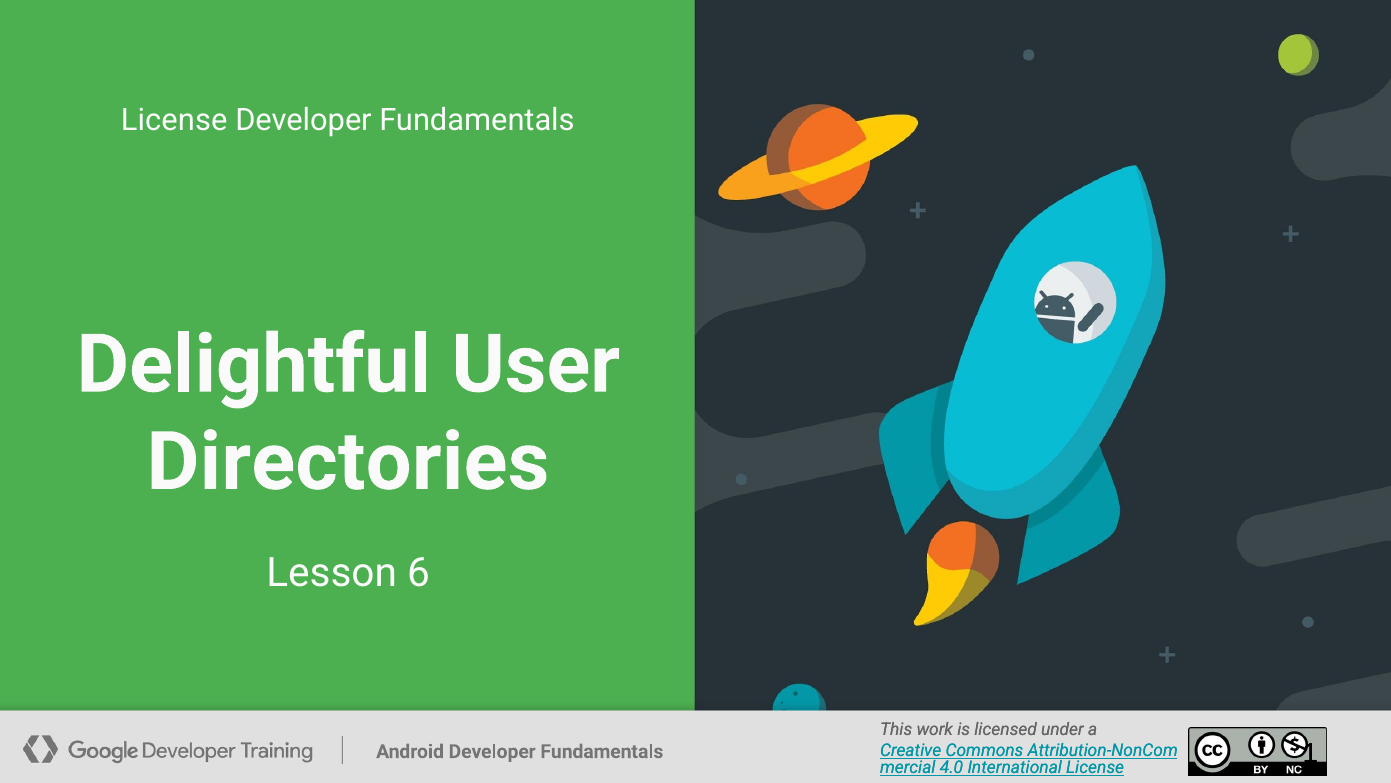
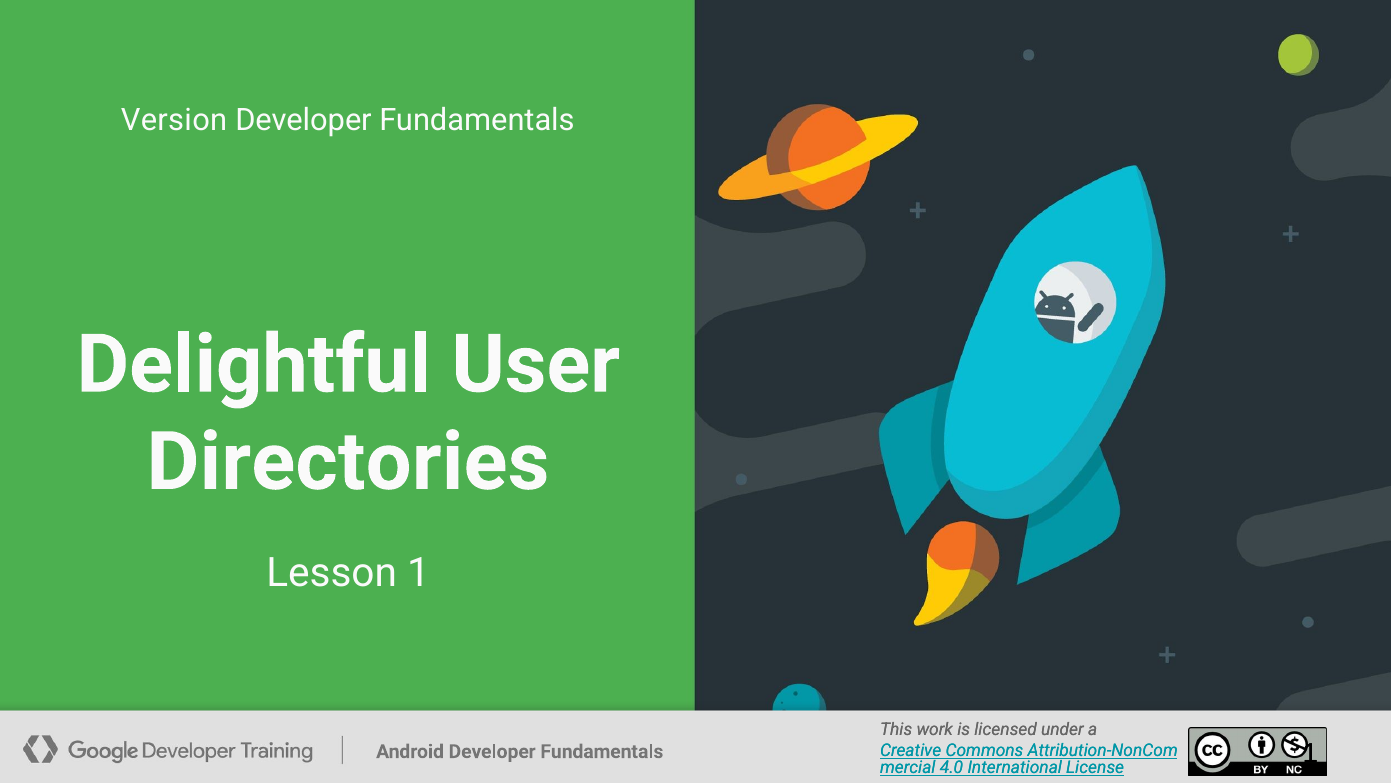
License at (174, 120): License -> Version
Lesson 6: 6 -> 1
